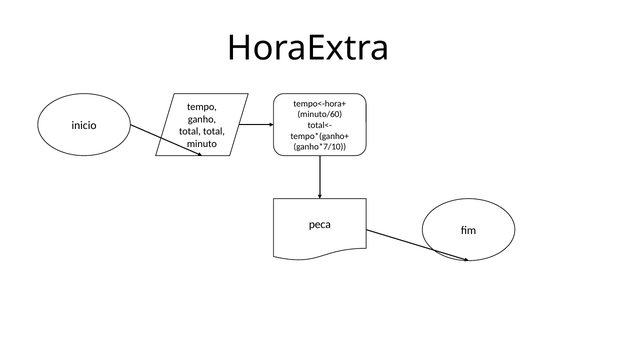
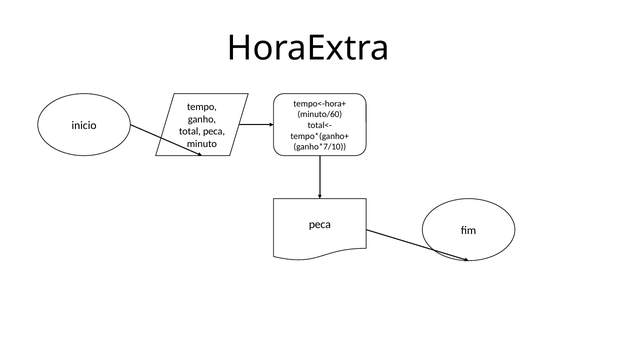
total total: total -> peca
